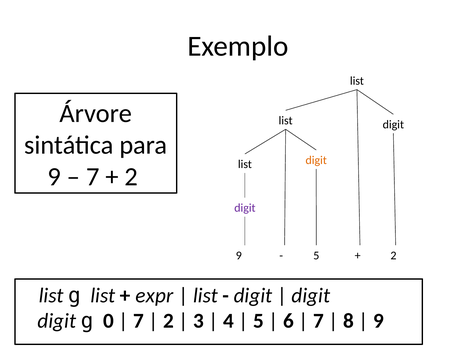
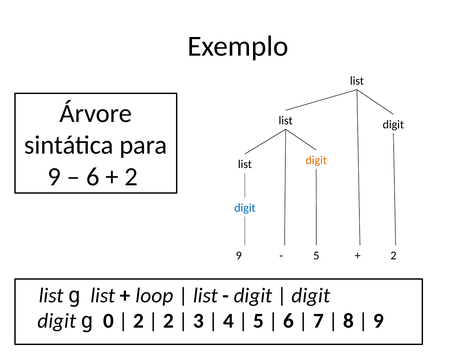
7 at (93, 177): 7 -> 6
digit at (245, 208) colour: purple -> blue
expr: expr -> loop
7 at (138, 321): 7 -> 2
